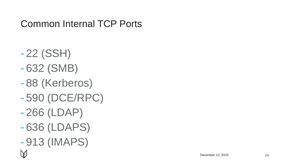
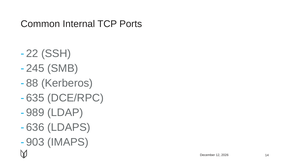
632: 632 -> 245
590: 590 -> 635
266: 266 -> 989
913: 913 -> 903
